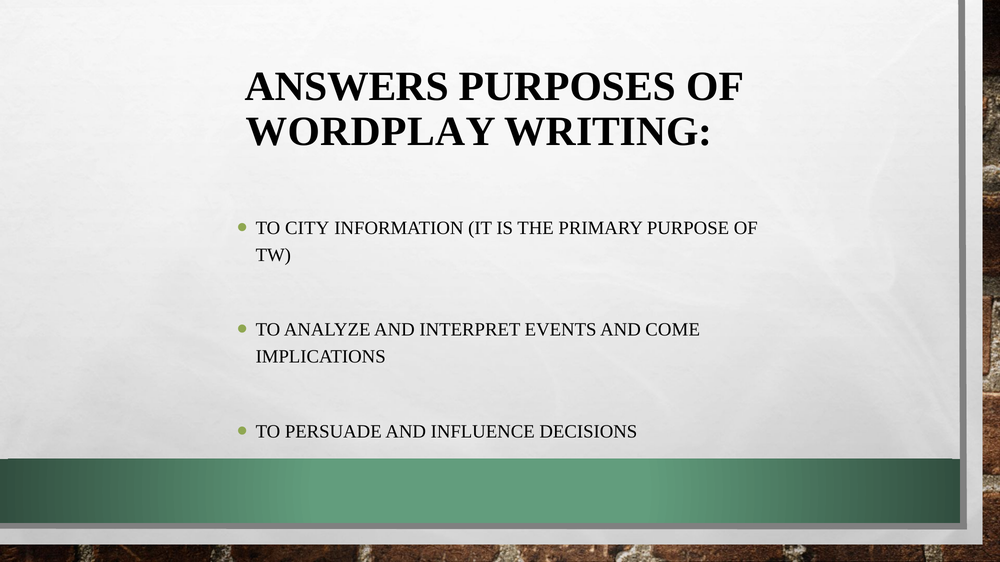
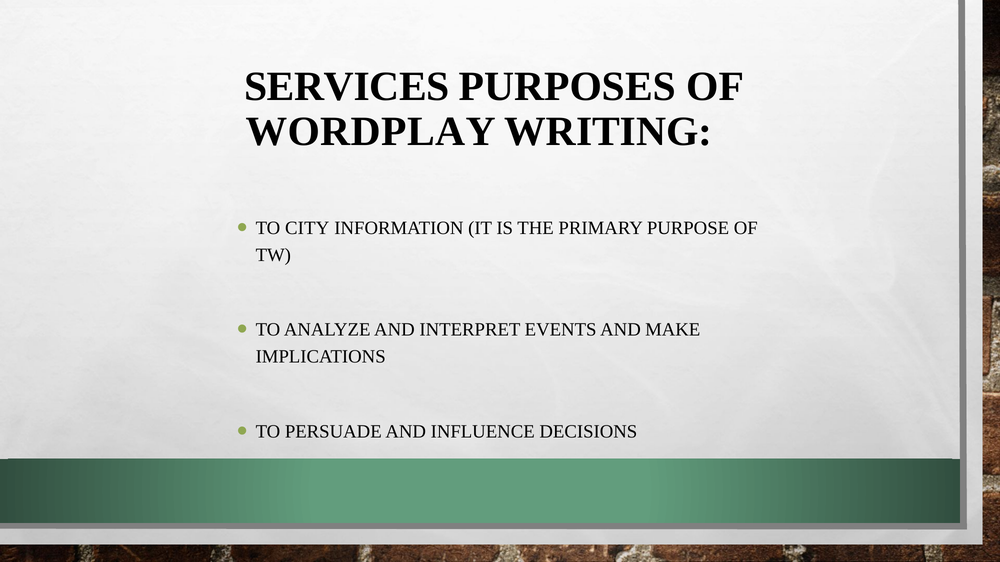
ANSWERS: ANSWERS -> SERVICES
COME: COME -> MAKE
